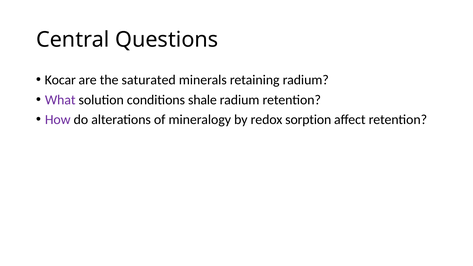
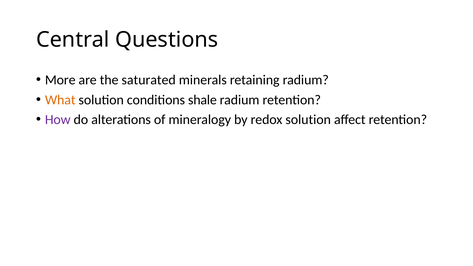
Kocar: Kocar -> More
What colour: purple -> orange
redox sorption: sorption -> solution
